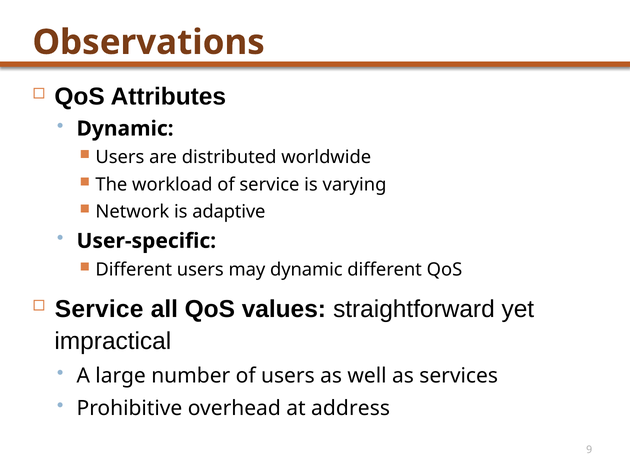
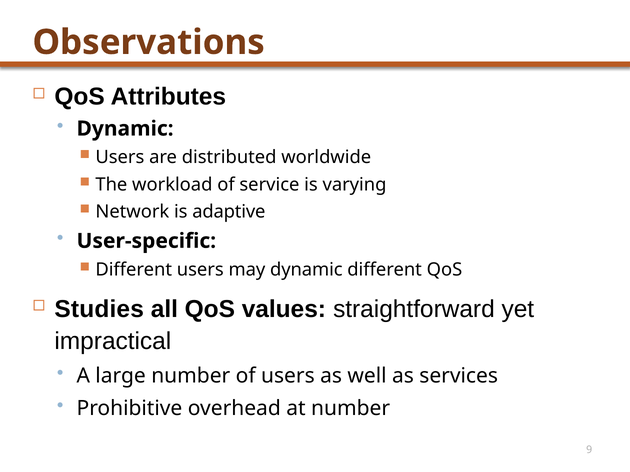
Service at (99, 309): Service -> Studies
at address: address -> number
